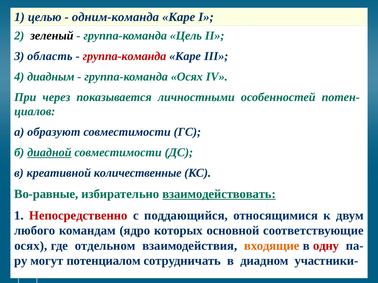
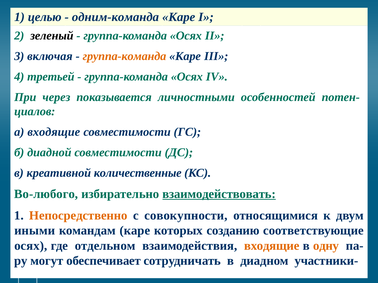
Цель at (186, 36): Цель -> Осях
область: область -> включая
группа-команда at (124, 56) colour: red -> orange
диадным: диадным -> третьей
а образуют: образуют -> входящие
диадной underline: present -> none
Во-равные: Во-равные -> Во-любого
Непосредственно colour: red -> orange
поддающийся: поддающийся -> совокупности
любого: любого -> иными
командам ядро: ядро -> каре
основной: основной -> созданию
одну colour: red -> orange
потенциалом: потенциалом -> обеспечивает
